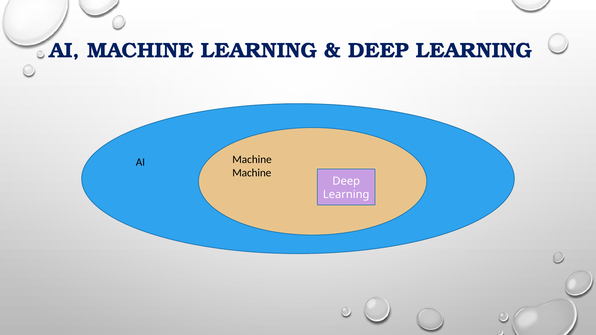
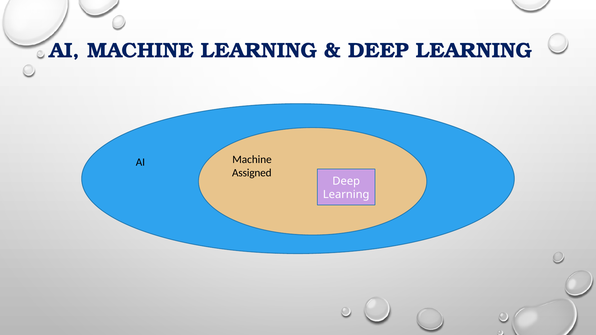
Machine at (252, 173): Machine -> Assigned
